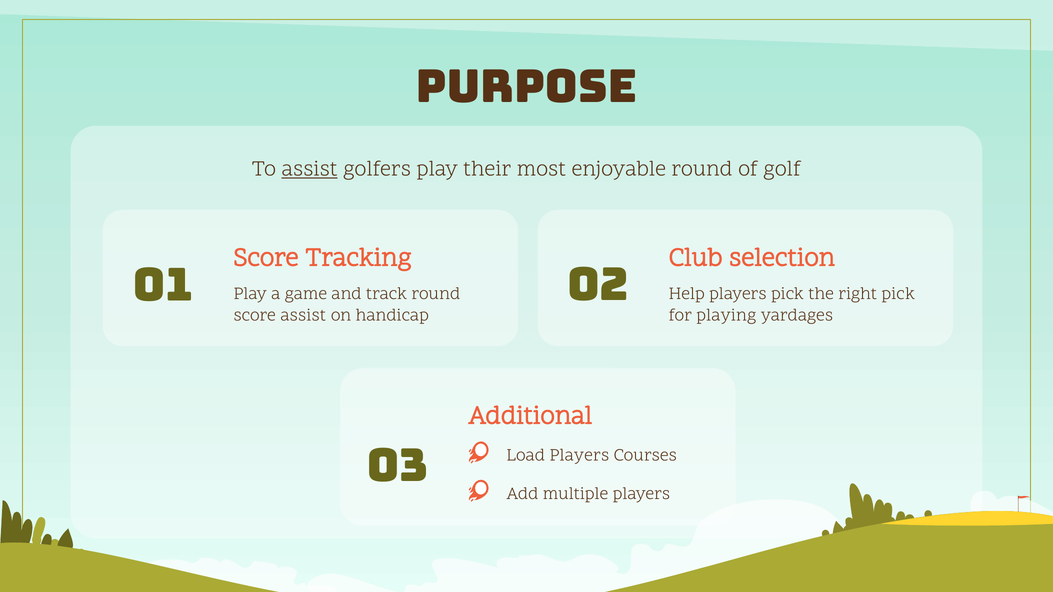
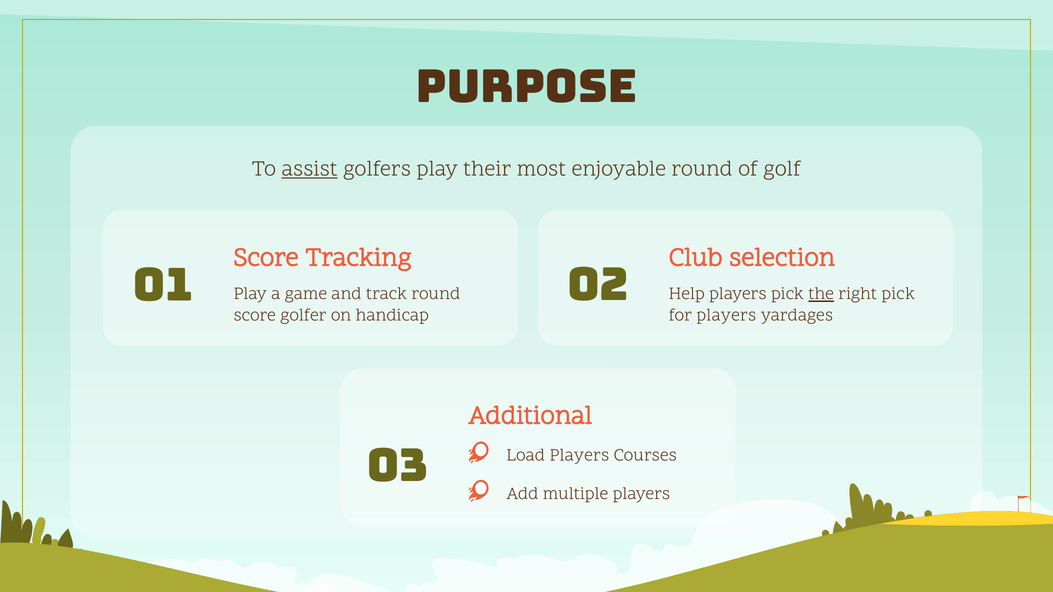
the underline: none -> present
score assist: assist -> golfer
for playing: playing -> players
